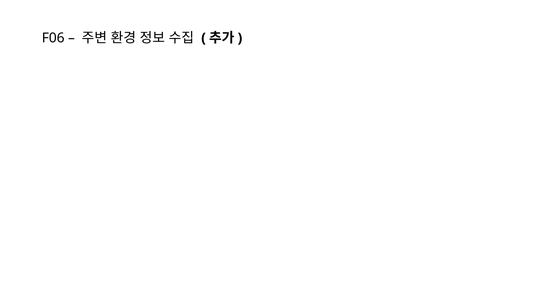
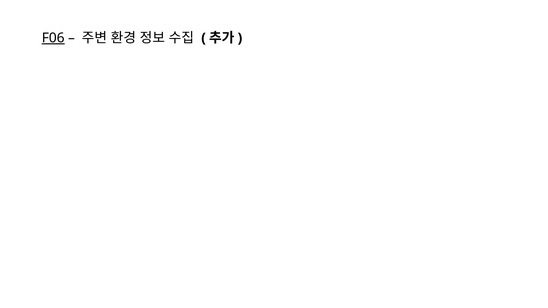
F06 underline: none -> present
